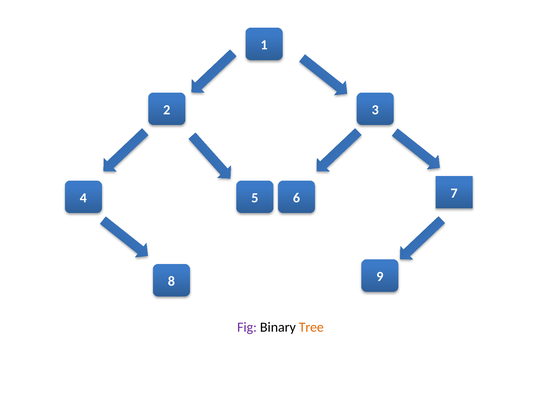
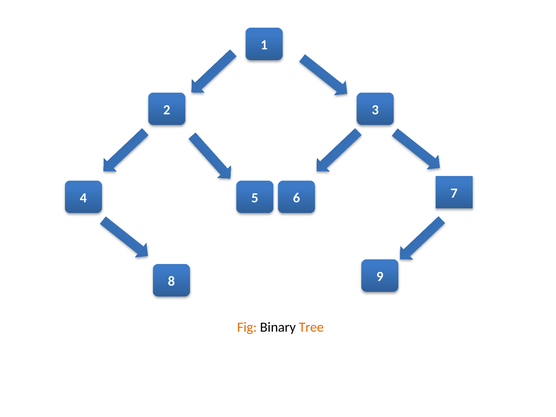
Fig colour: purple -> orange
